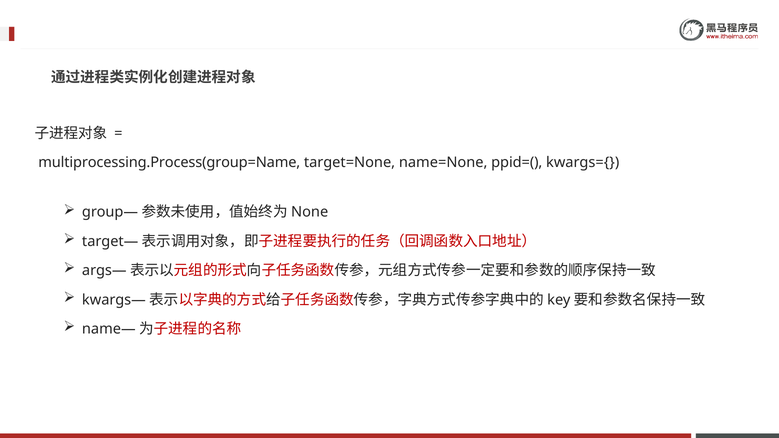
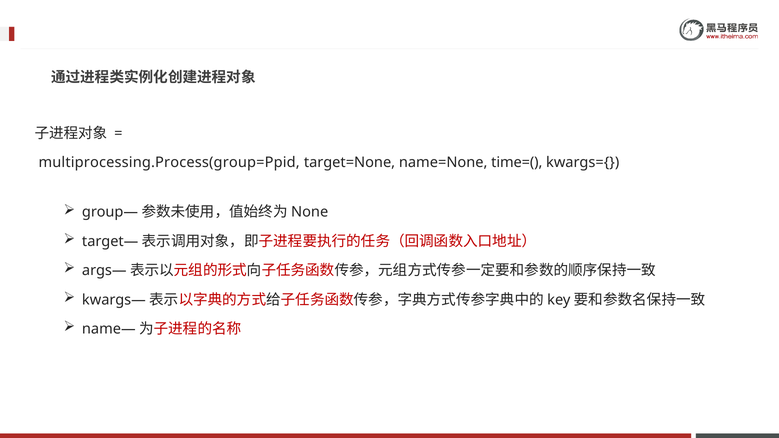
multiprocessing.Process(group=Name: multiprocessing.Process(group=Name -> multiprocessing.Process(group=Ppid
ppid=(: ppid=( -> time=(
